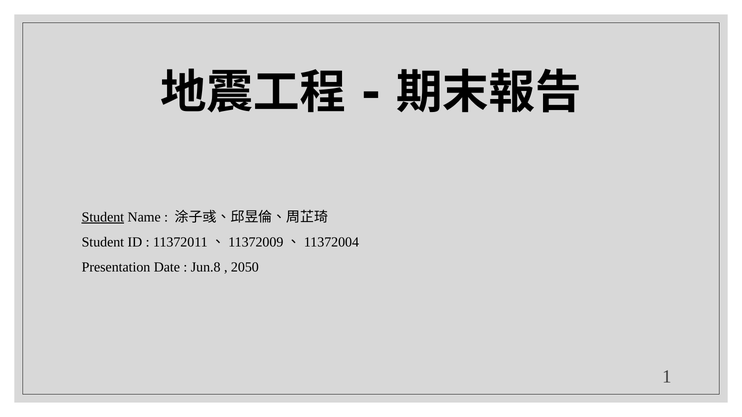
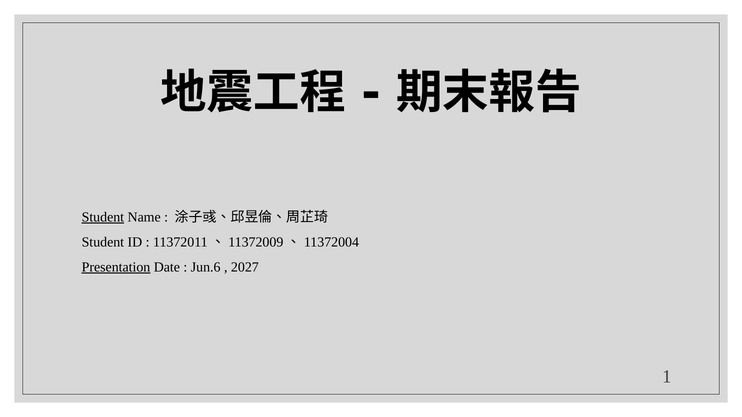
Presentation underline: none -> present
Jun.8: Jun.8 -> Jun.6
2050: 2050 -> 2027
